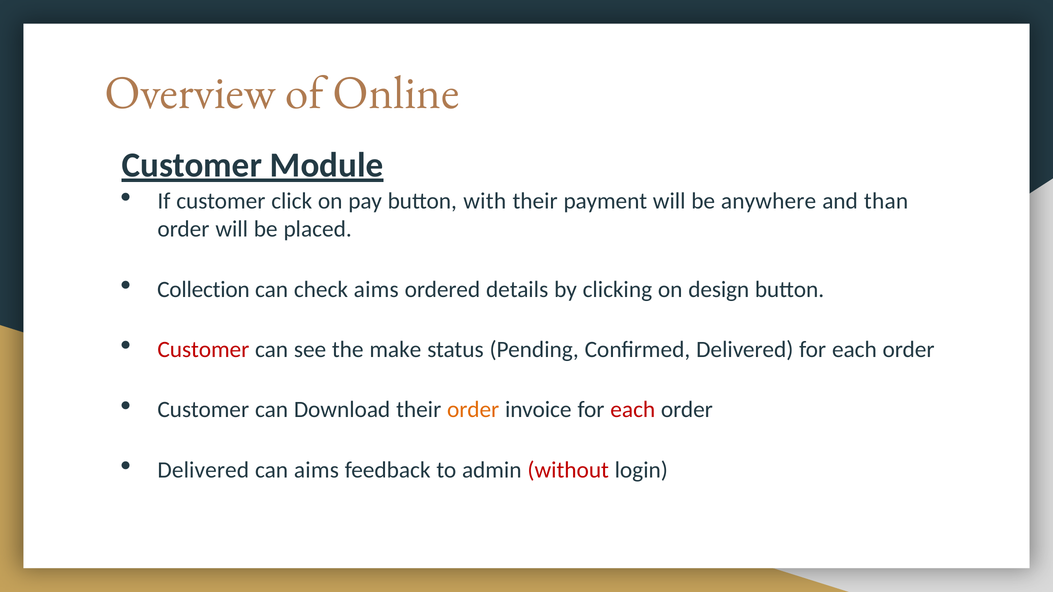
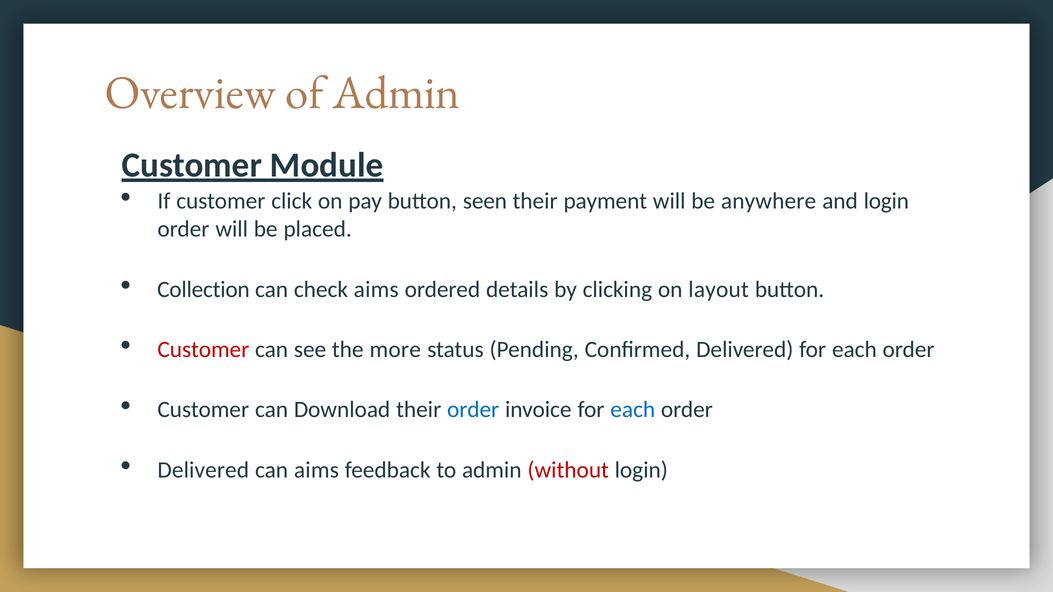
of Online: Online -> Admin
with: with -> seen
and than: than -> login
design: design -> layout
make: make -> more
order at (473, 410) colour: orange -> blue
each at (633, 410) colour: red -> blue
